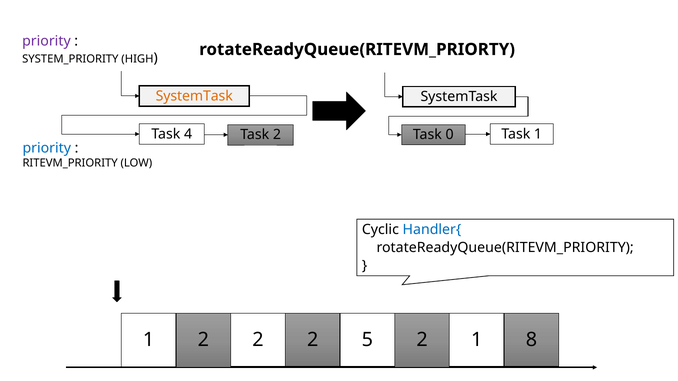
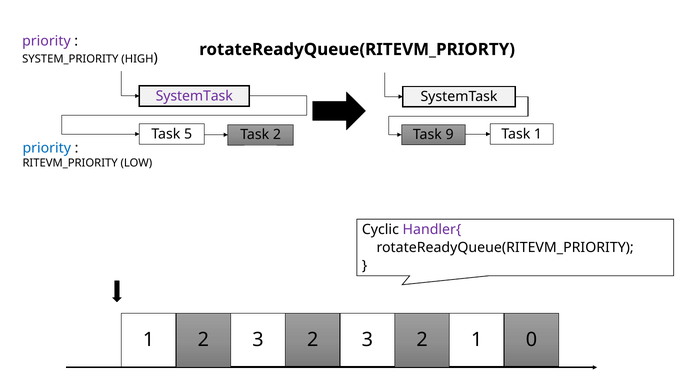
SystemTask at (194, 96) colour: orange -> purple
4: 4 -> 5
0: 0 -> 9
Handler{ colour: blue -> purple
2 at (258, 340): 2 -> 3
5 at (367, 340): 5 -> 3
8: 8 -> 0
